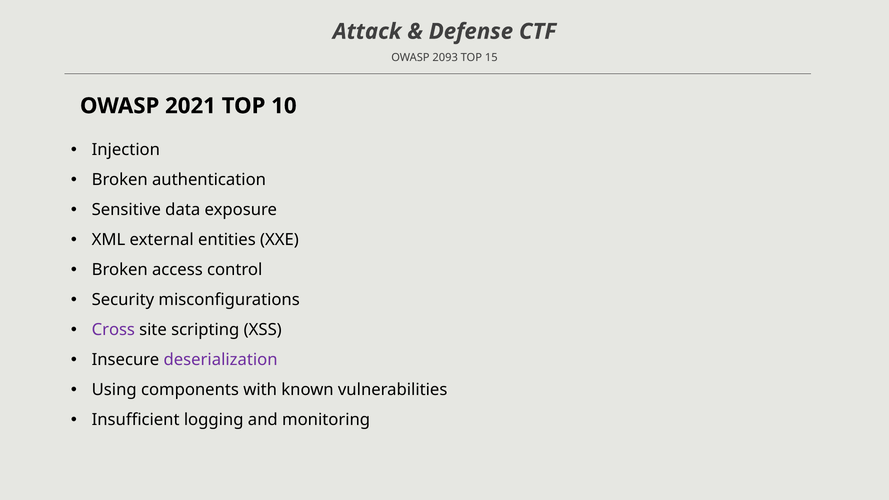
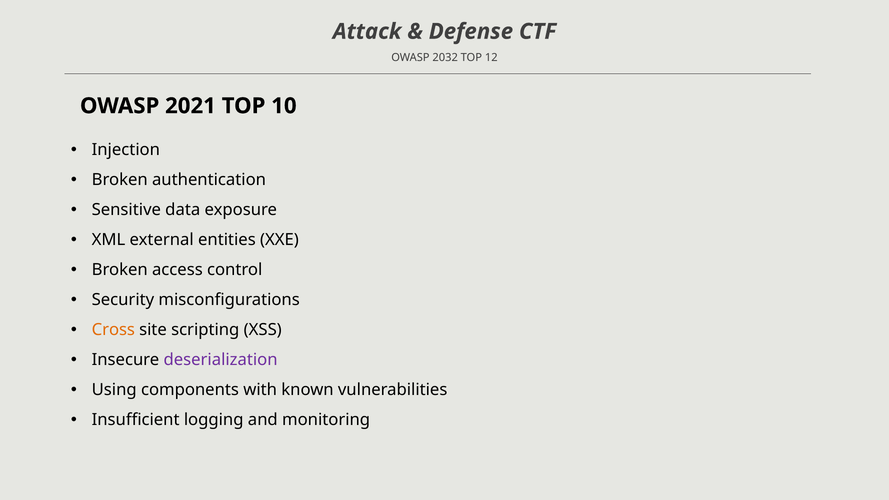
2093: 2093 -> 2032
15: 15 -> 12
Cross colour: purple -> orange
